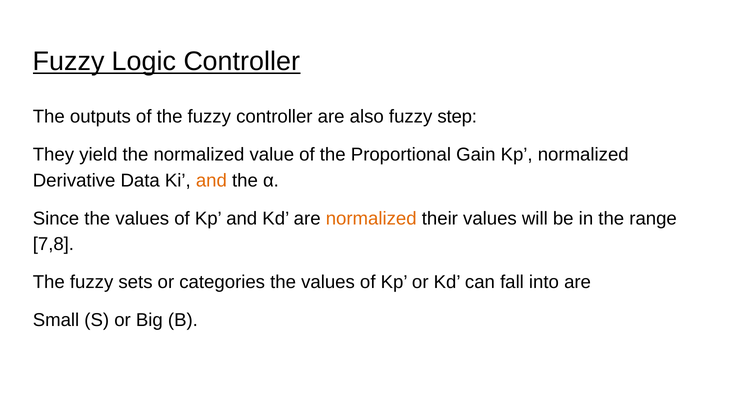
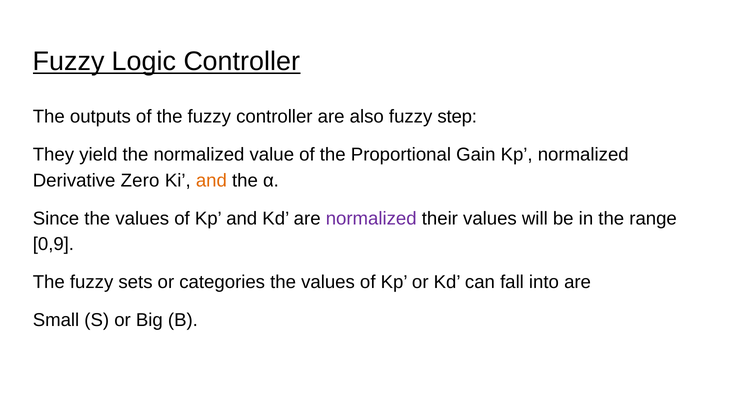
Data: Data -> Zero
normalized at (371, 219) colour: orange -> purple
7,8: 7,8 -> 0,9
